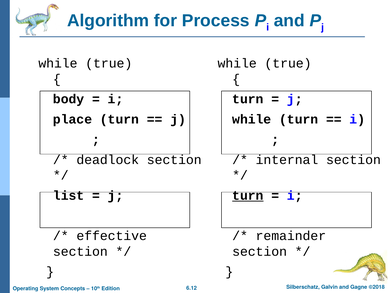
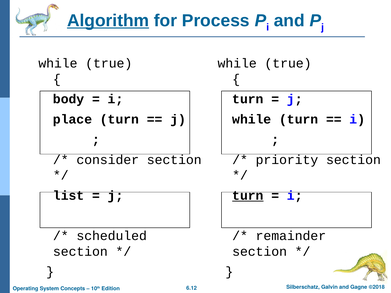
Algorithm underline: none -> present
deadlock: deadlock -> consider
internal: internal -> priority
effective: effective -> scheduled
